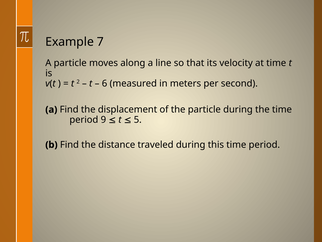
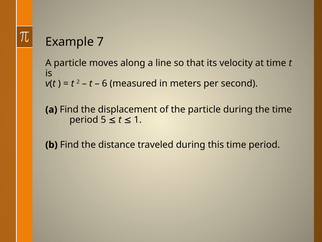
9: 9 -> 5
5: 5 -> 1
